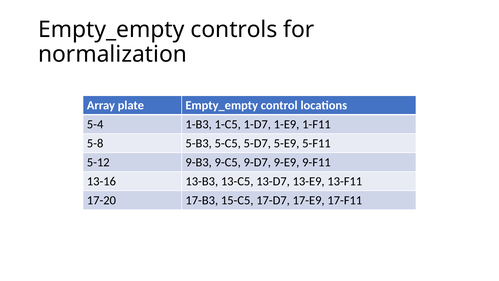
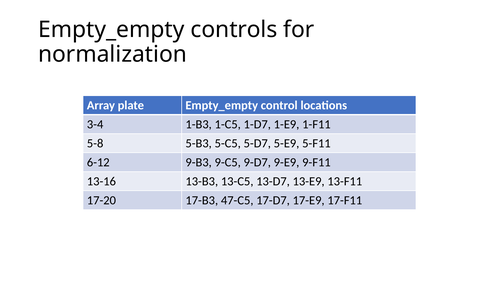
5-4: 5-4 -> 3-4
5-12: 5-12 -> 6-12
15-C5: 15-C5 -> 47-C5
